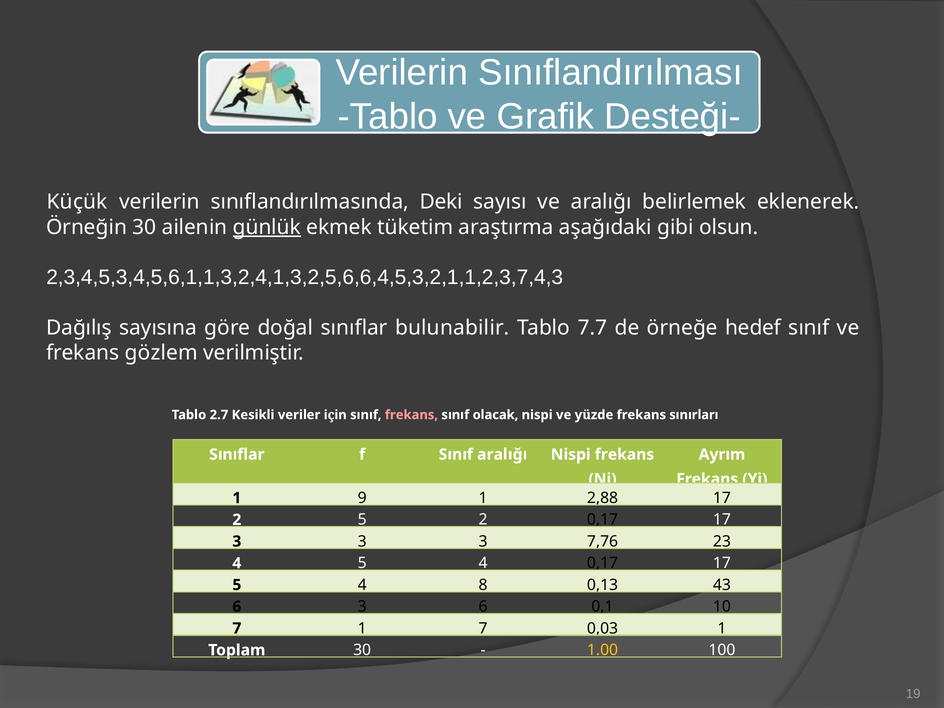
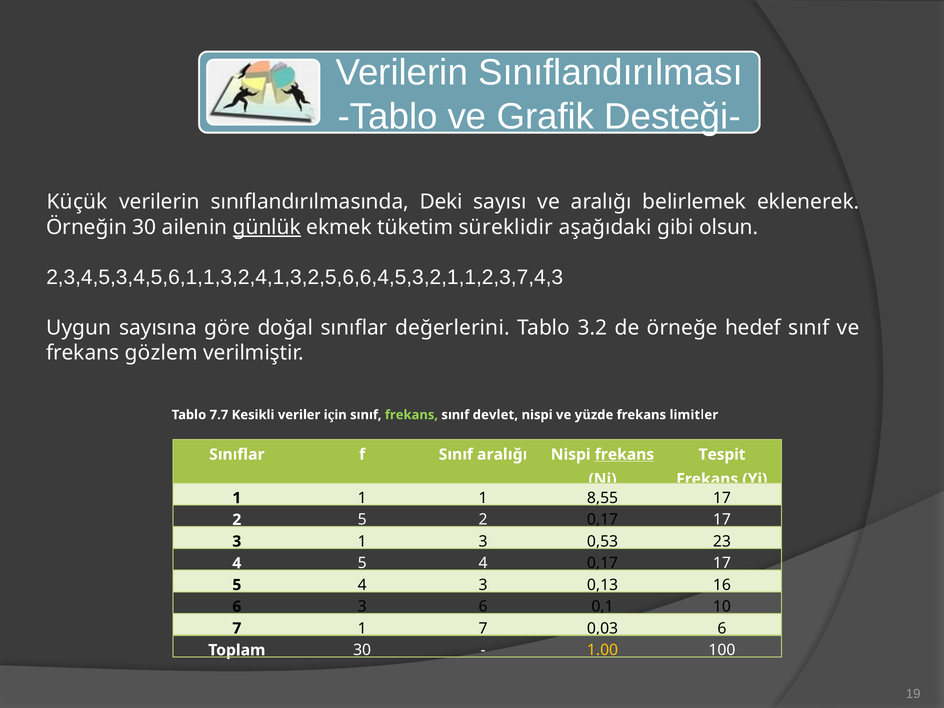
araştırma: araştırma -> süreklidir
Dağılış: Dağılış -> Uygun
bulunabilir: bulunabilir -> değerlerini
7.7: 7.7 -> 3.2
2.7: 2.7 -> 7.7
frekans at (411, 415) colour: pink -> light green
olacak: olacak -> devlet
sınırları: sınırları -> limitler
frekans at (624, 455) underline: none -> present
Ayrım: Ayrım -> Tespit
9 at (362, 498): 9 -> 1
2,88: 2,88 -> 8,55
3 at (362, 541): 3 -> 1
7,76: 7,76 -> 0,53
4 8: 8 -> 3
43: 43 -> 16
0,03 1: 1 -> 6
